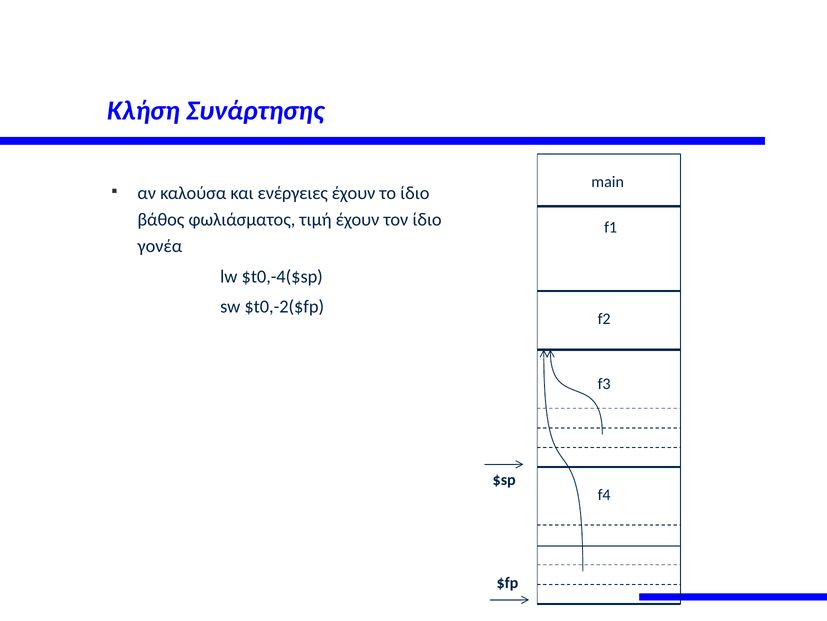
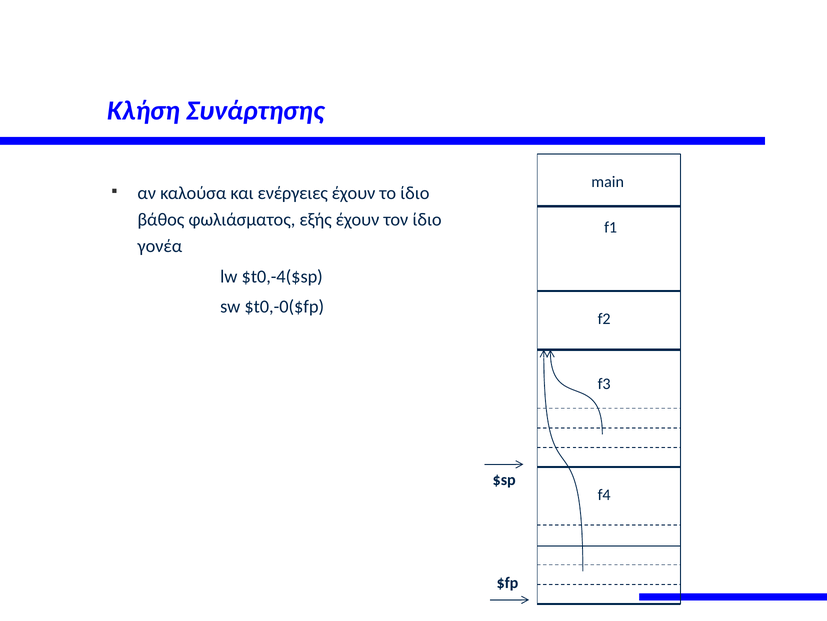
τιμή: τιμή -> εξής
$t0,-2($fp: $t0,-2($fp -> $t0,-0($fp
